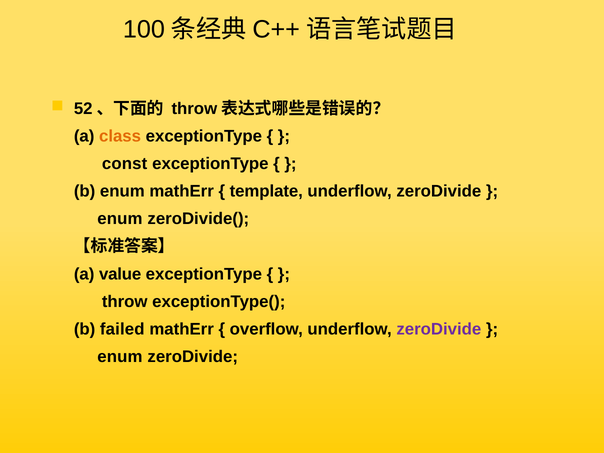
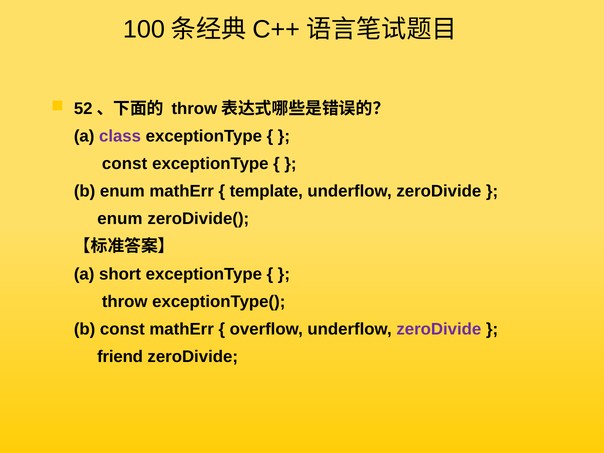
class colour: orange -> purple
value: value -> short
b failed: failed -> const
enum at (120, 357): enum -> friend
